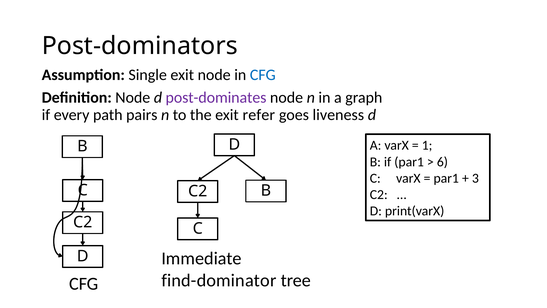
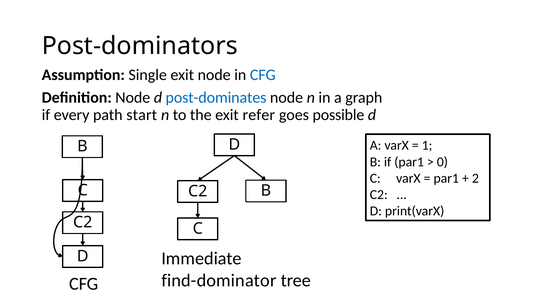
post-dominates colour: purple -> blue
pairs: pairs -> start
liveness: liveness -> possible
6: 6 -> 0
3: 3 -> 2
